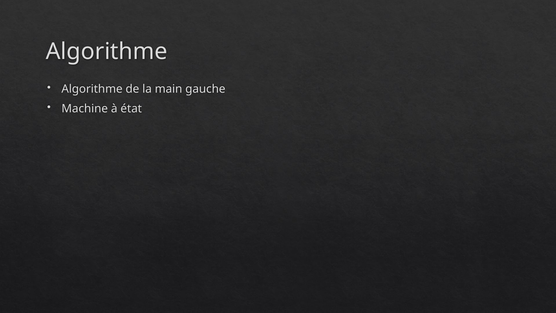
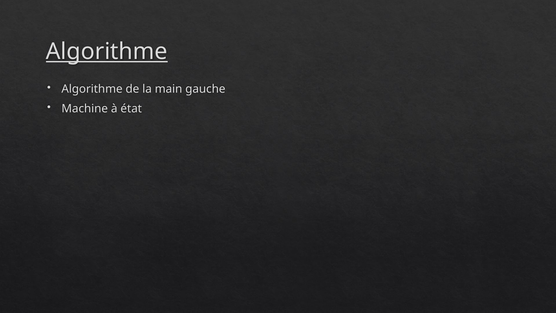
Algorithme at (107, 52) underline: none -> present
